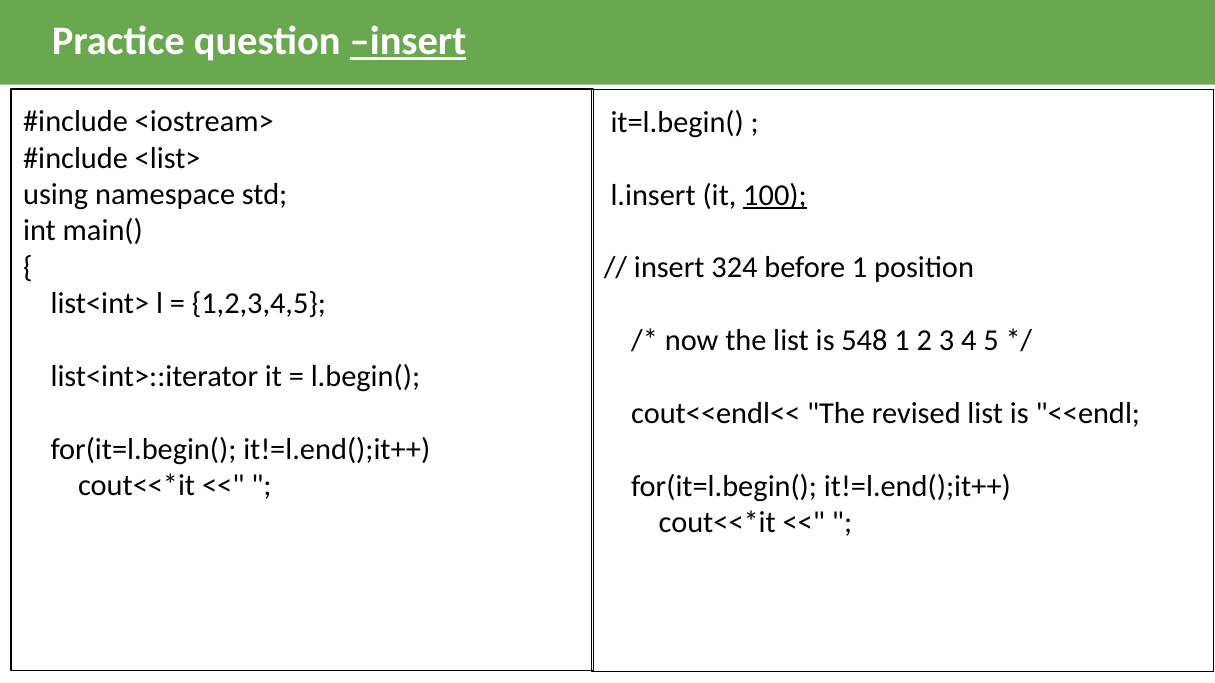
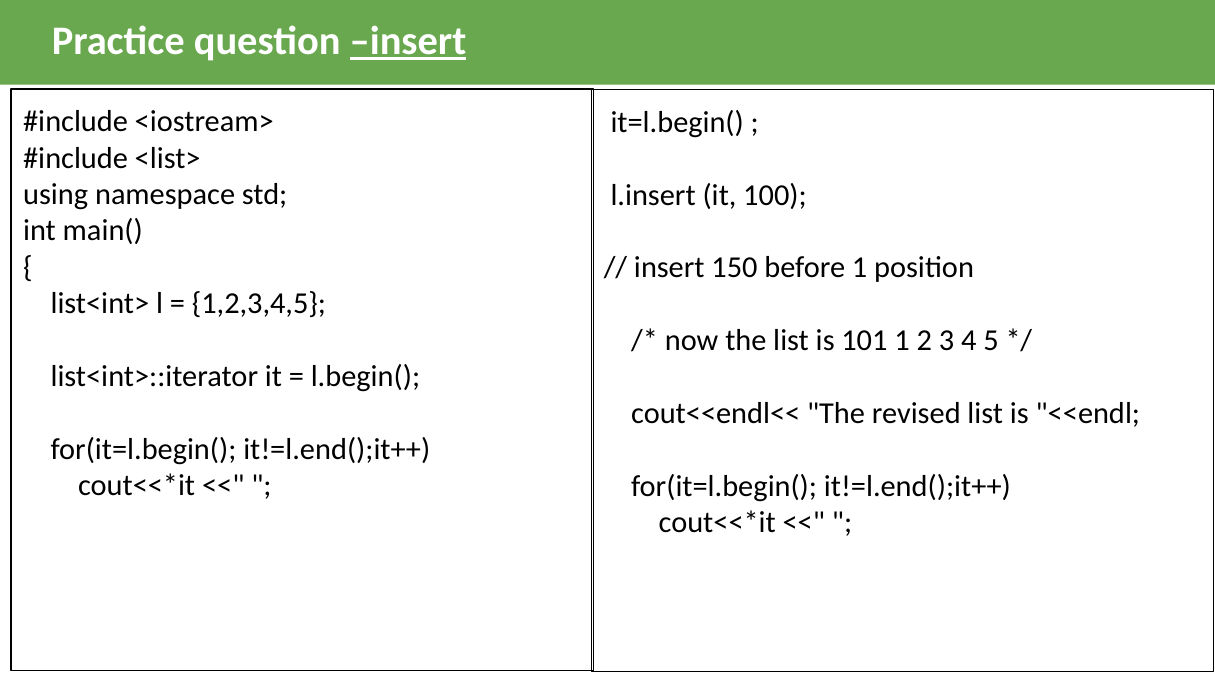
100 underline: present -> none
324: 324 -> 150
548: 548 -> 101
